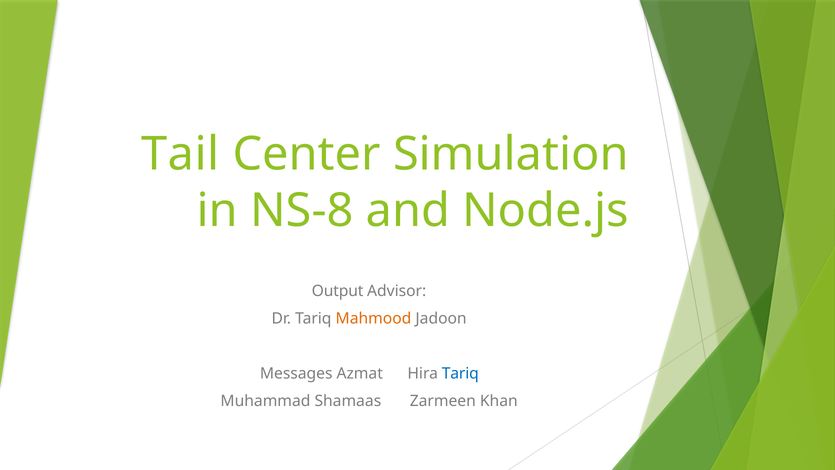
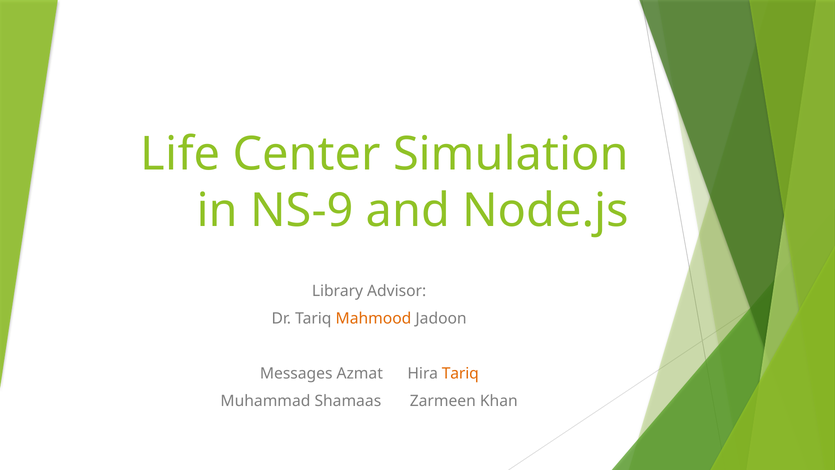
Tail: Tail -> Life
NS-8: NS-8 -> NS-9
Output: Output -> Library
Tariq at (460, 374) colour: blue -> orange
